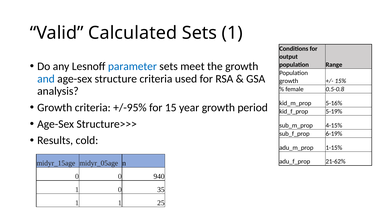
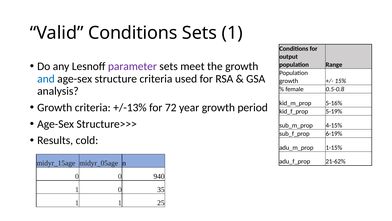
Valid Calculated: Calculated -> Conditions
parameter colour: blue -> purple
+/-95%: +/-95% -> +/-13%
15: 15 -> 72
